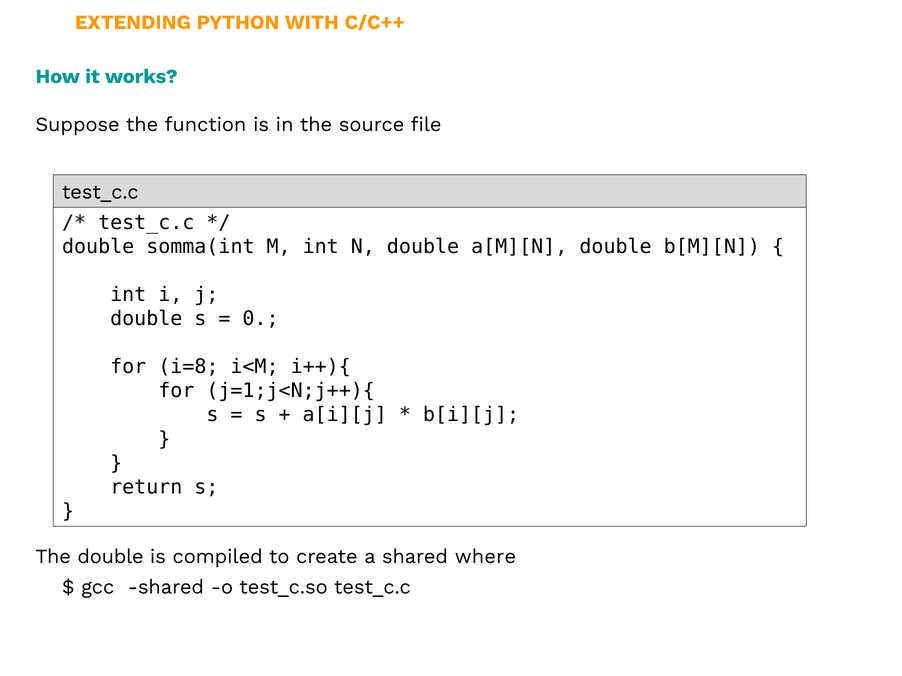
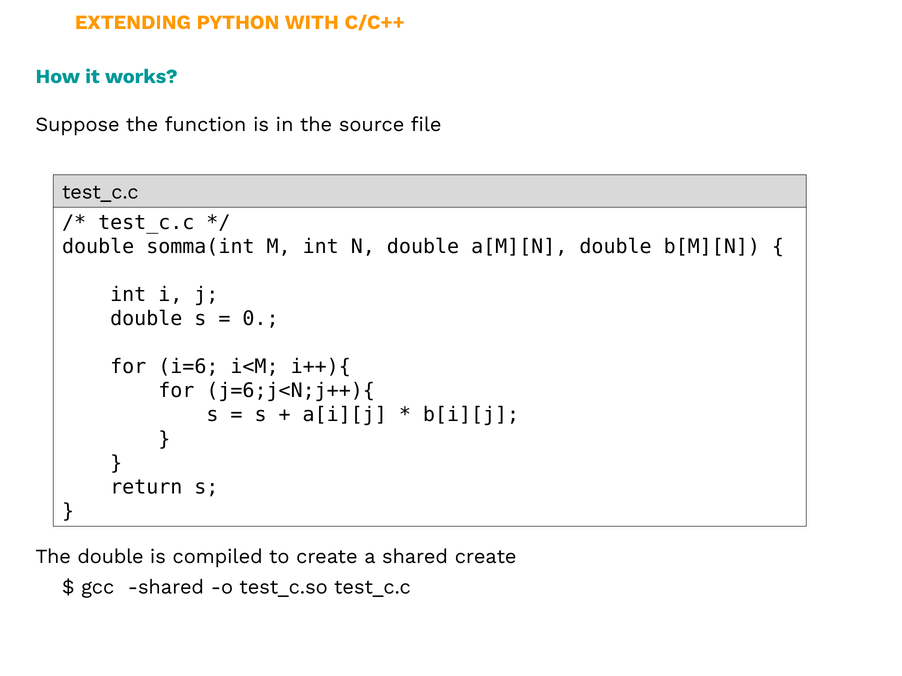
i=8: i=8 -> i=6
j=1;j<N;j++){: j=1;j<N;j++){ -> j=6;j<N;j++){
shared where: where -> create
